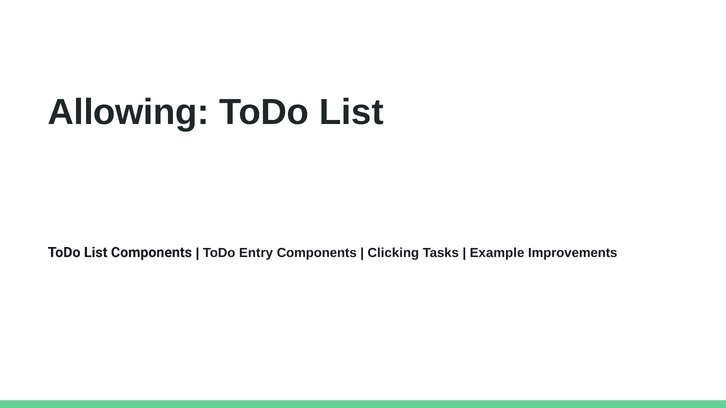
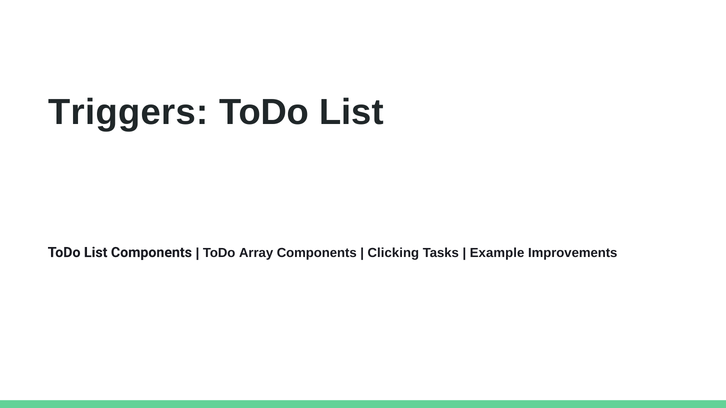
Allowing: Allowing -> Triggers
Entry: Entry -> Array
